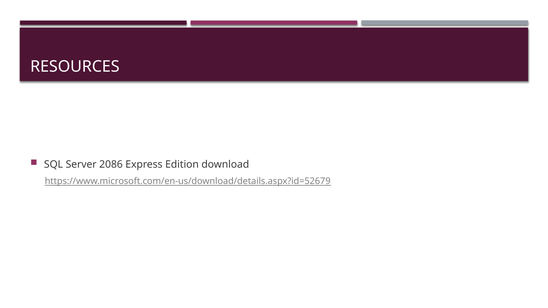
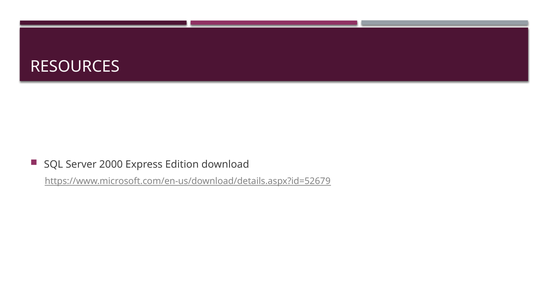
2086: 2086 -> 2000
